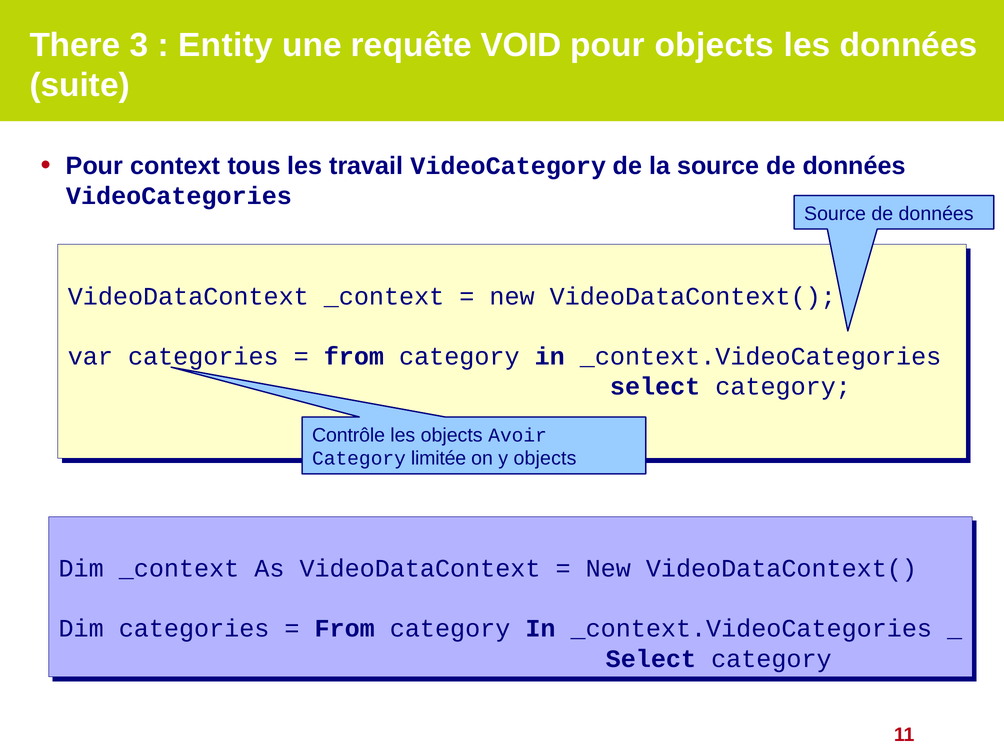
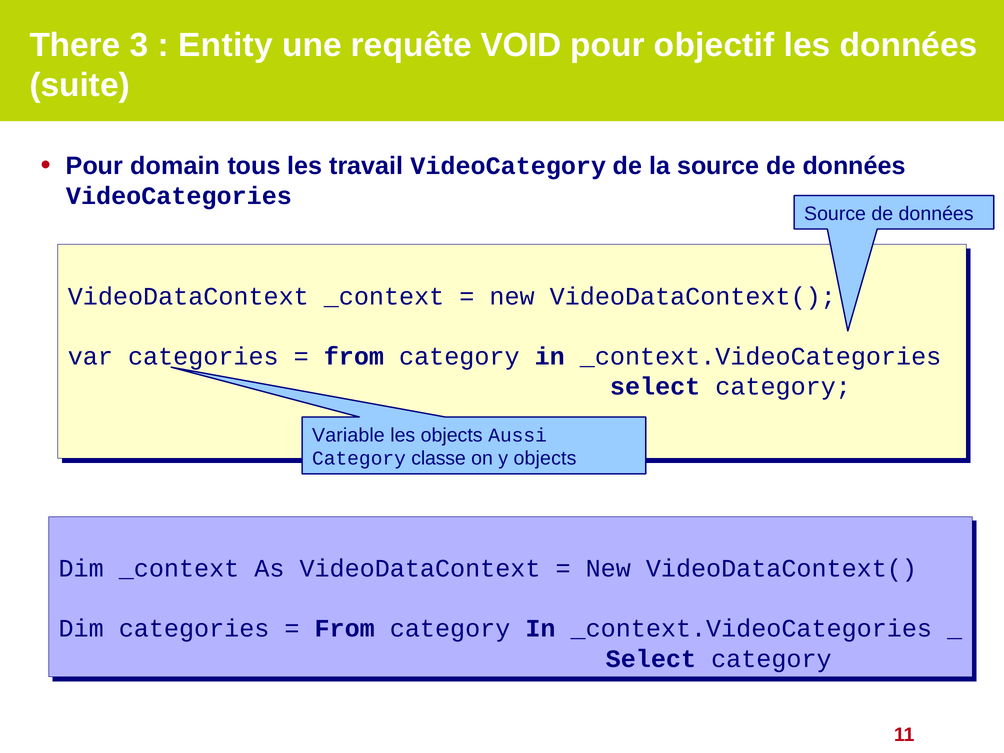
pour objects: objects -> objectif
context: context -> domain
Contrôle: Contrôle -> Variable
Avoir: Avoir -> Aussi
limitée: limitée -> classe
